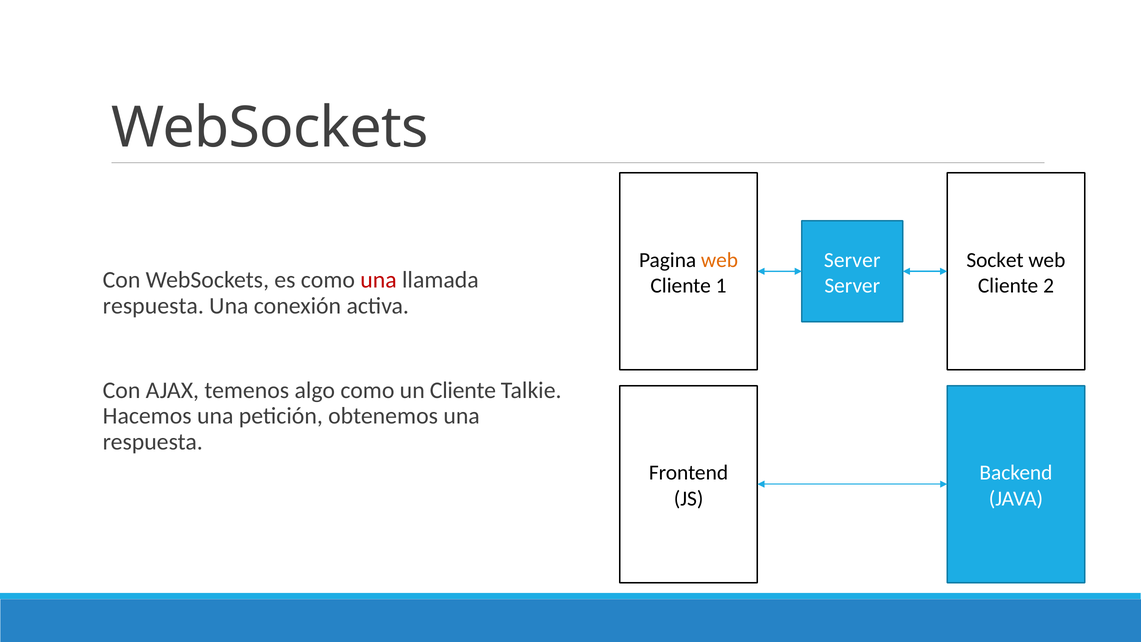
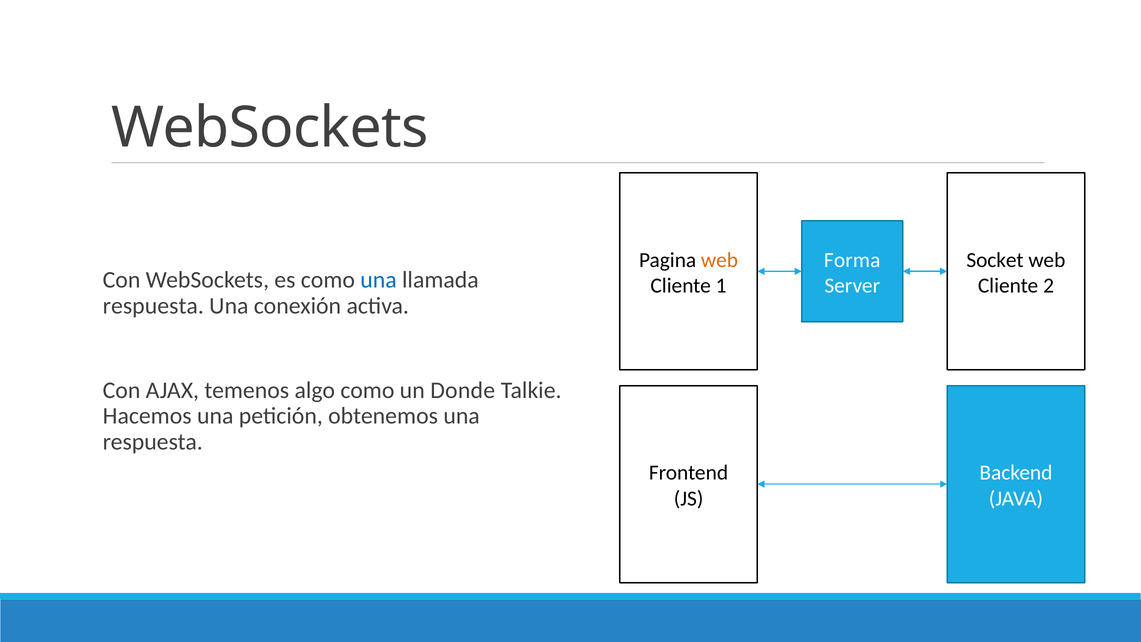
Server at (852, 260): Server -> Forma
una at (379, 280) colour: red -> blue
un Cliente: Cliente -> Donde
